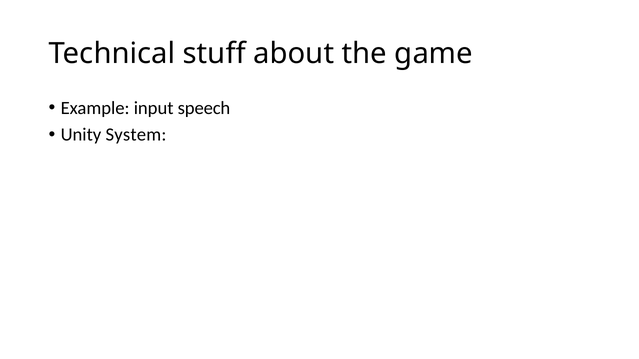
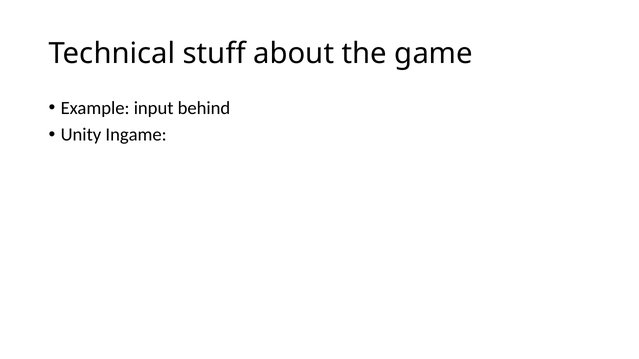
speech: speech -> behind
System: System -> Ingame
